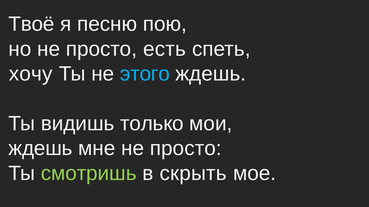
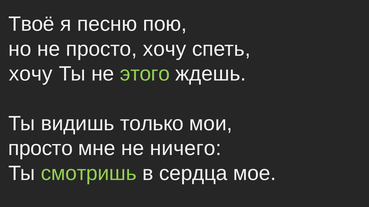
просто есть: есть -> хочу
этого colour: light blue -> light green
ждешь at (40, 149): ждешь -> просто
мне не просто: просто -> ничего
скрыть: скрыть -> сердца
